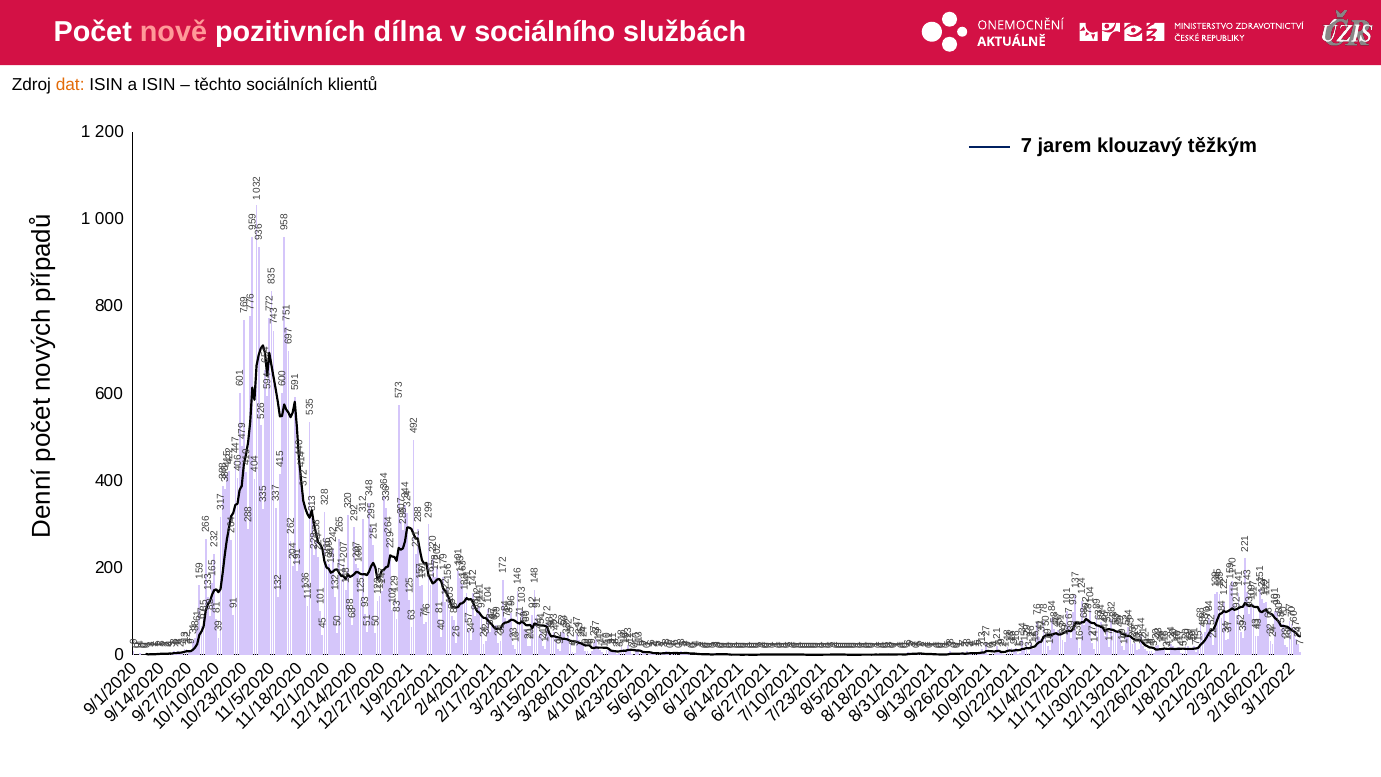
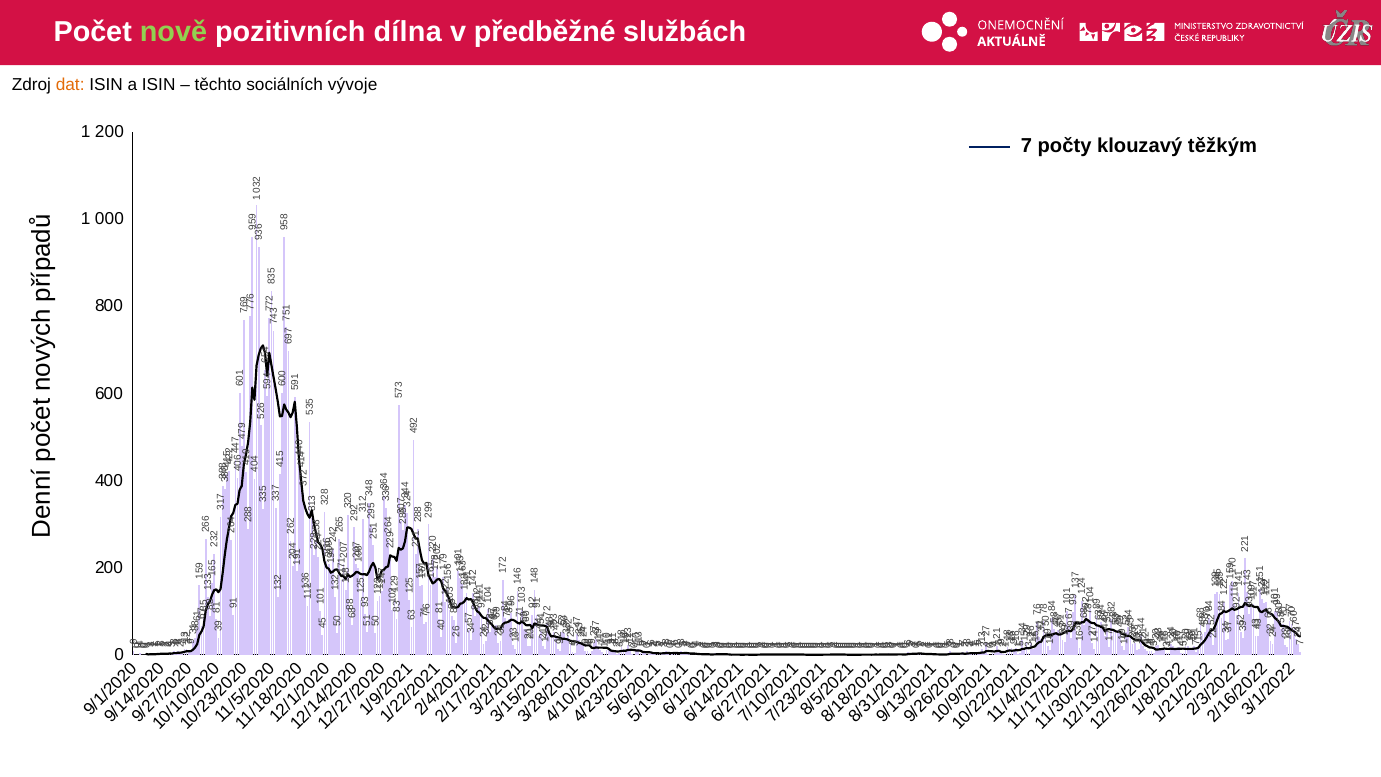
nově colour: pink -> light green
sociálního: sociálního -> předběžné
klientů: klientů -> vývoje
jarem: jarem -> počty
